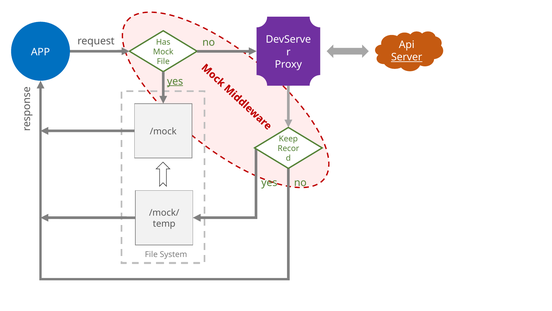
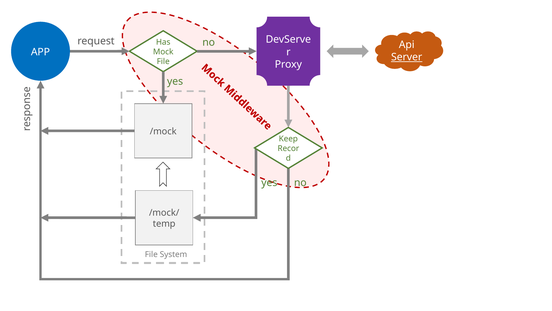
yes at (175, 81) underline: present -> none
